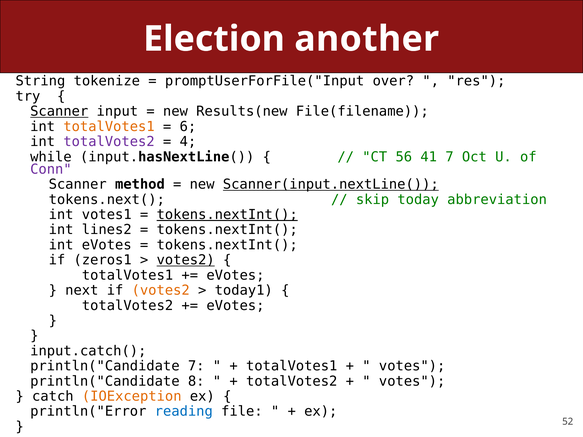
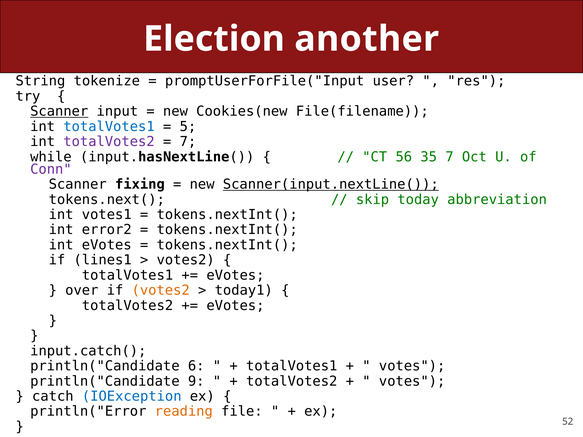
over: over -> user
Results(new: Results(new -> Cookies(new
totalVotes1 at (109, 127) colour: orange -> blue
6: 6 -> 5
4 at (188, 142): 4 -> 7
41: 41 -> 35
method: method -> fixing
tokens.nextInt( at (227, 215) underline: present -> none
lines2: lines2 -> error2
zeros1: zeros1 -> lines1
votes2 at (186, 260) underline: present -> none
next: next -> over
println("Candidate 7: 7 -> 6
8: 8 -> 9
IOException colour: orange -> blue
reading colour: blue -> orange
